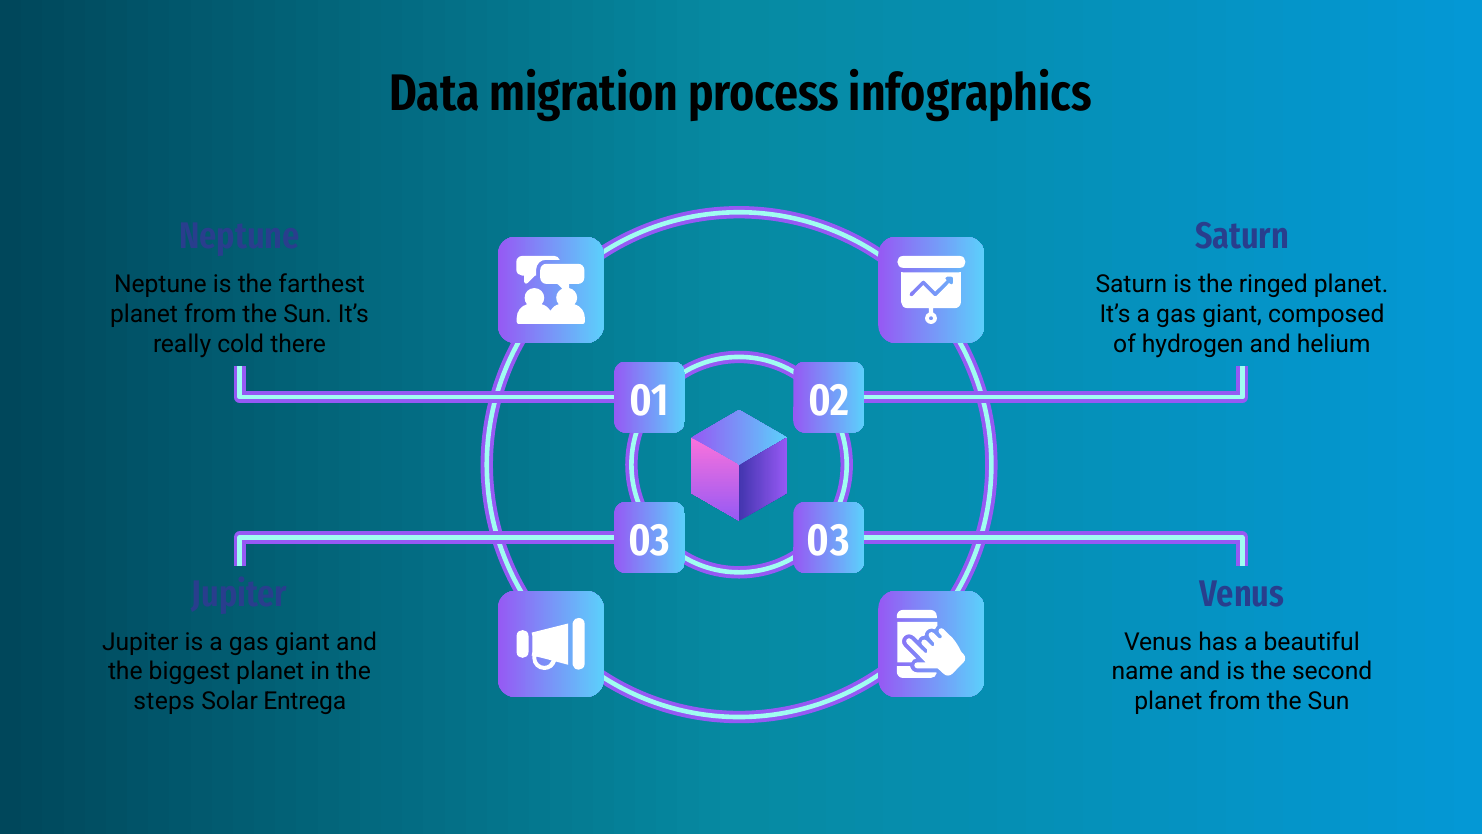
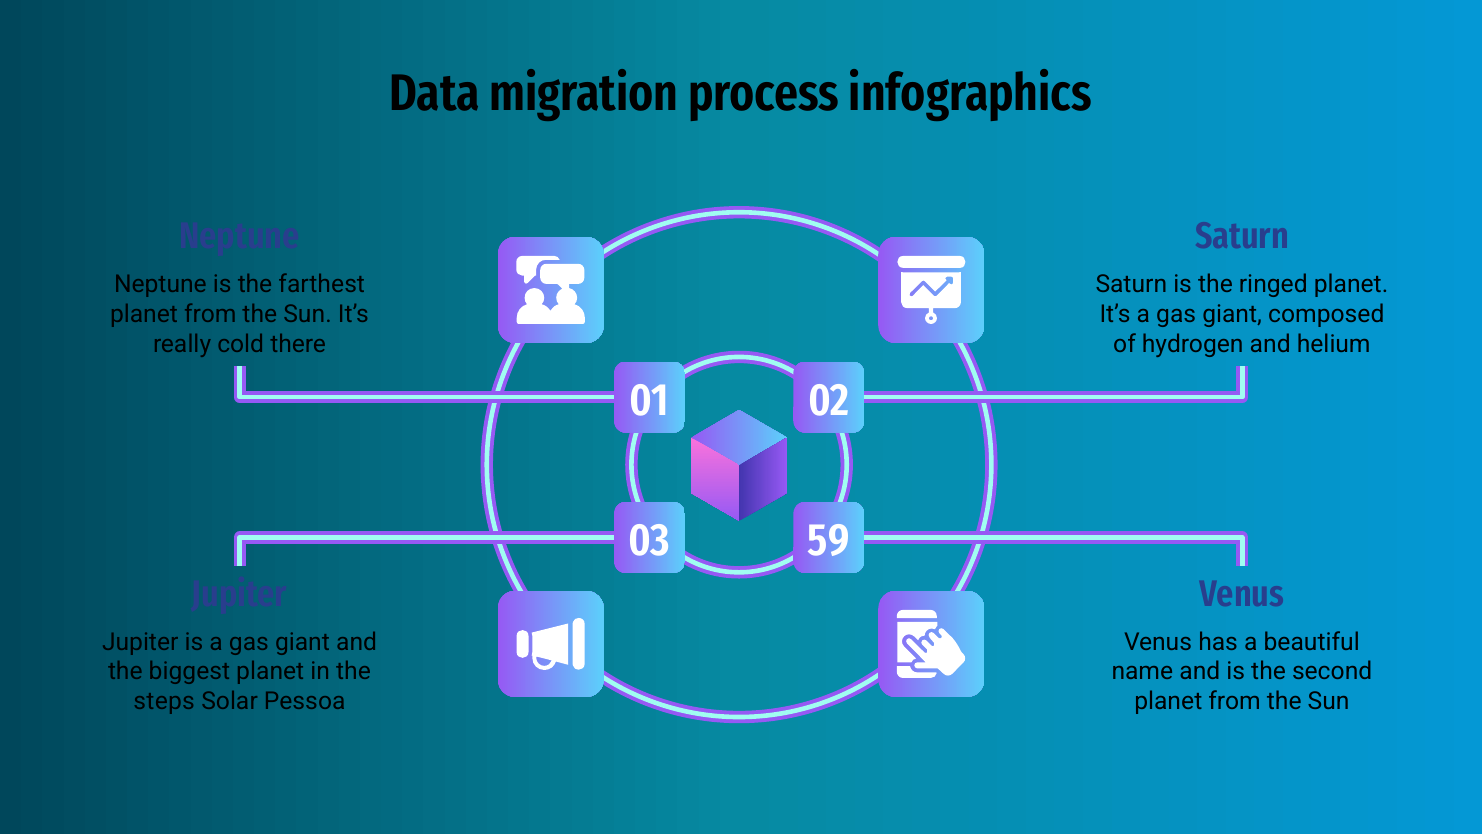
03 03: 03 -> 59
Entrega: Entrega -> Pessoa
